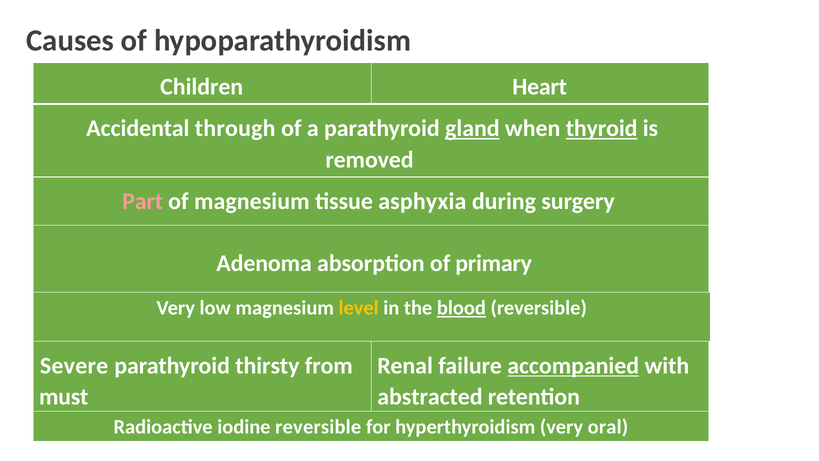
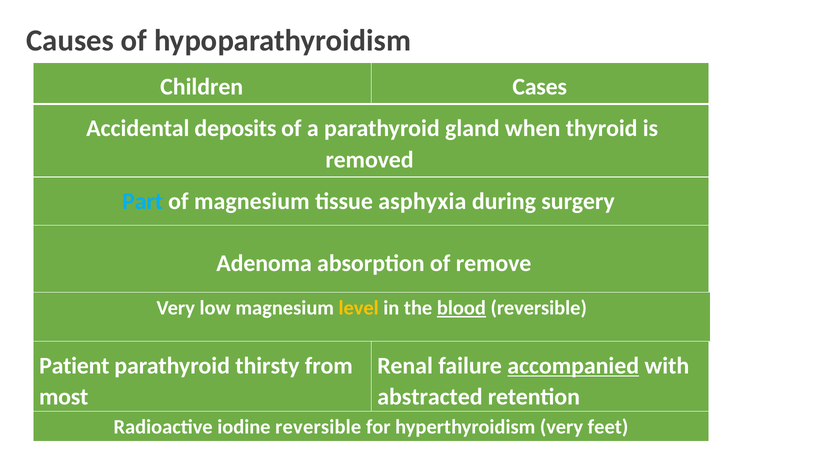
Heart: Heart -> Cases
through: through -> deposits
gland underline: present -> none
thyroid underline: present -> none
Part colour: pink -> light blue
primary: primary -> remove
Severe: Severe -> Patient
must: must -> most
oral: oral -> feet
